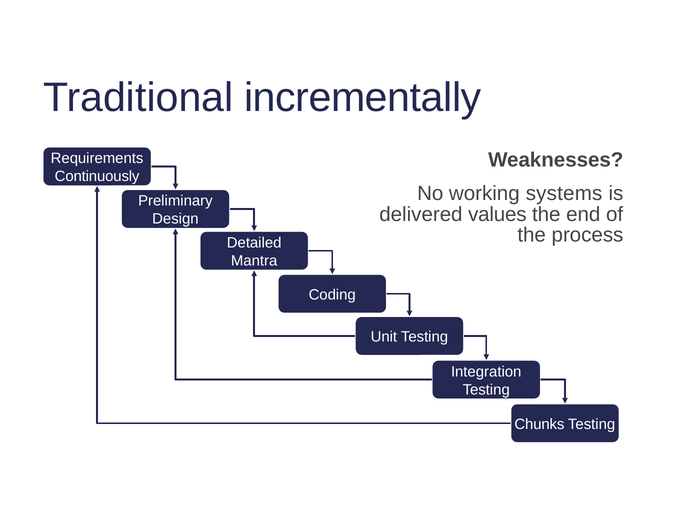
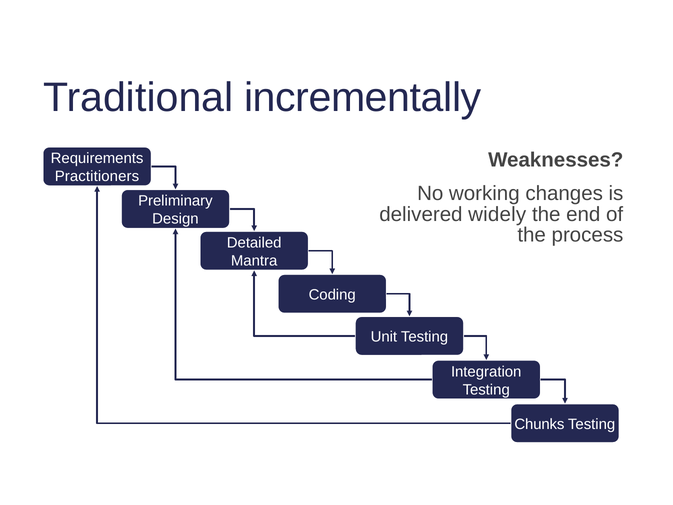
Continuously: Continuously -> Practitioners
systems: systems -> changes
values: values -> widely
